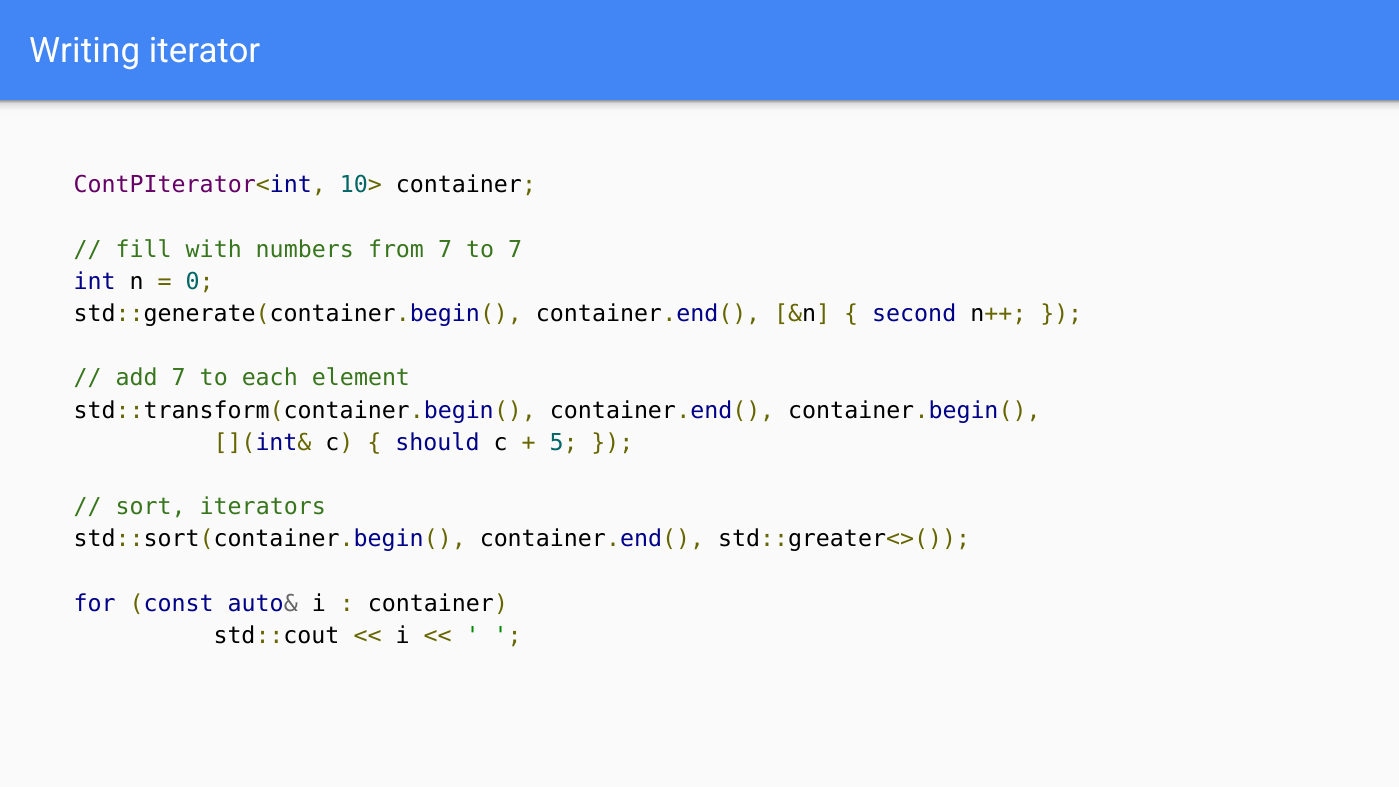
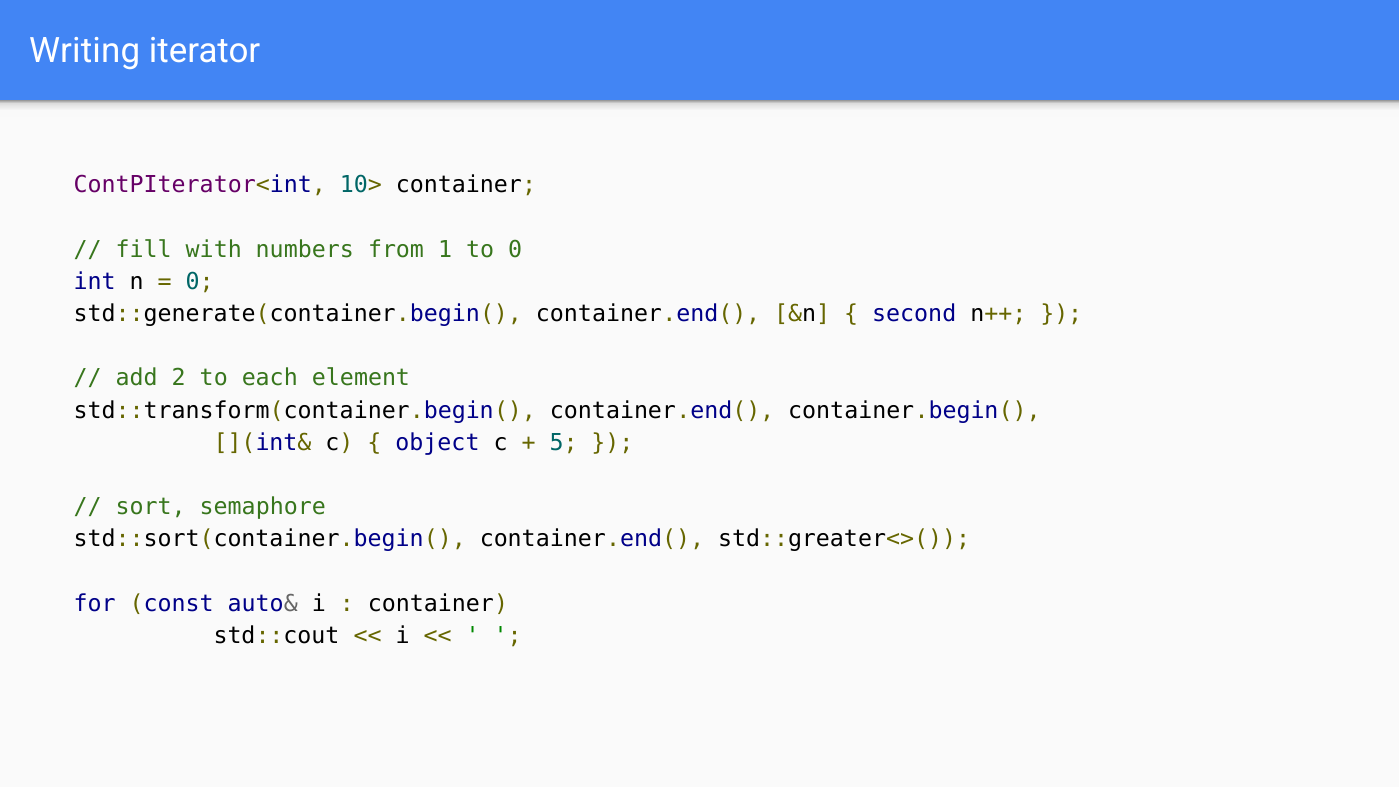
from 7: 7 -> 1
to 7: 7 -> 0
add 7: 7 -> 2
should: should -> object
iterators: iterators -> semaphore
